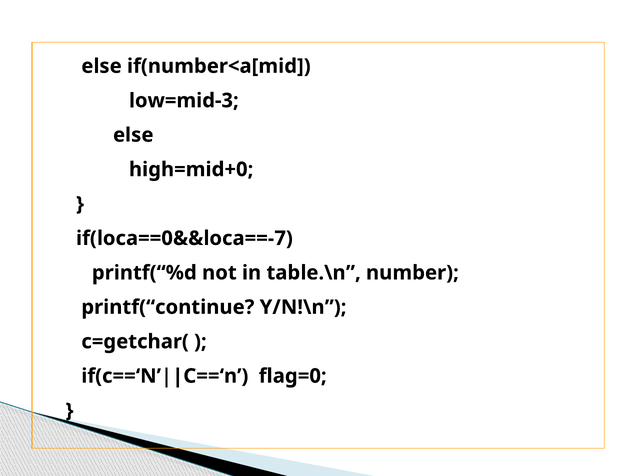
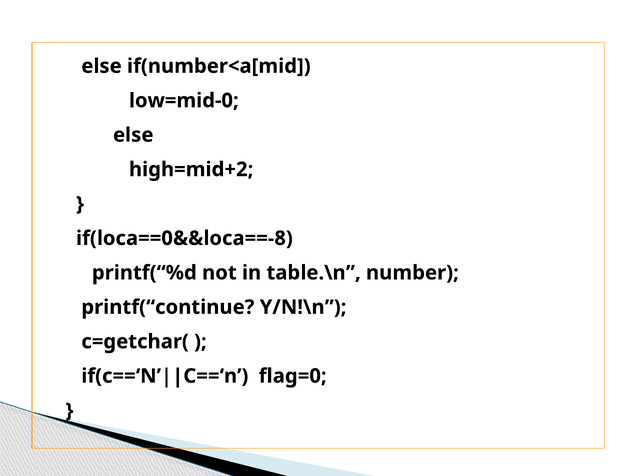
low=mid-3: low=mid-3 -> low=mid-0
high=mid+0: high=mid+0 -> high=mid+2
if(loca==0&&loca==-7: if(loca==0&&loca==-7 -> if(loca==0&&loca==-8
